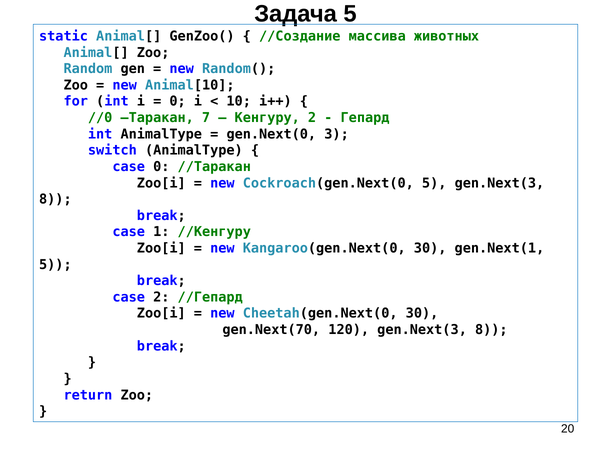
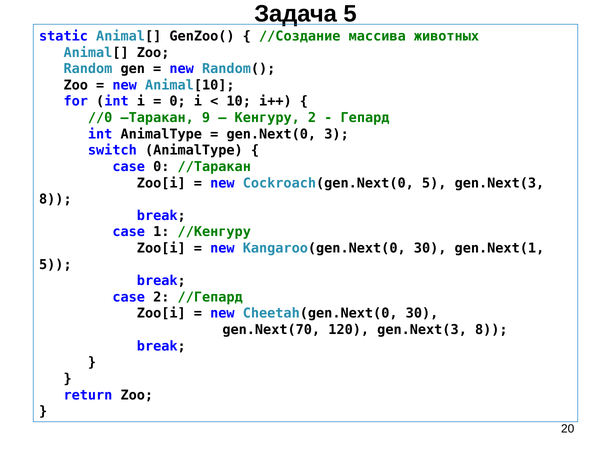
7: 7 -> 9
